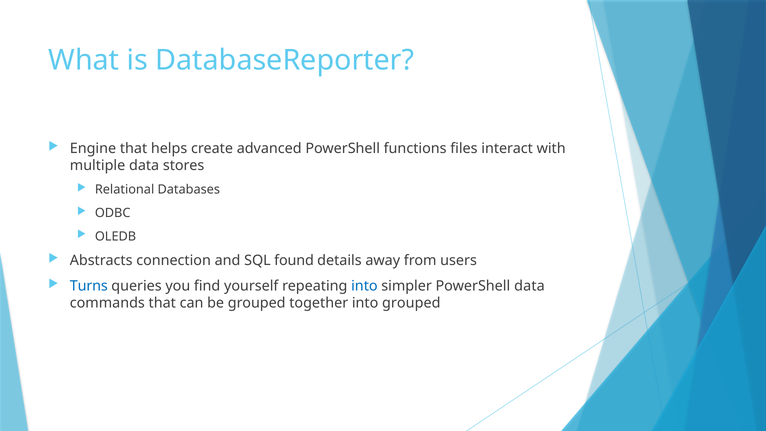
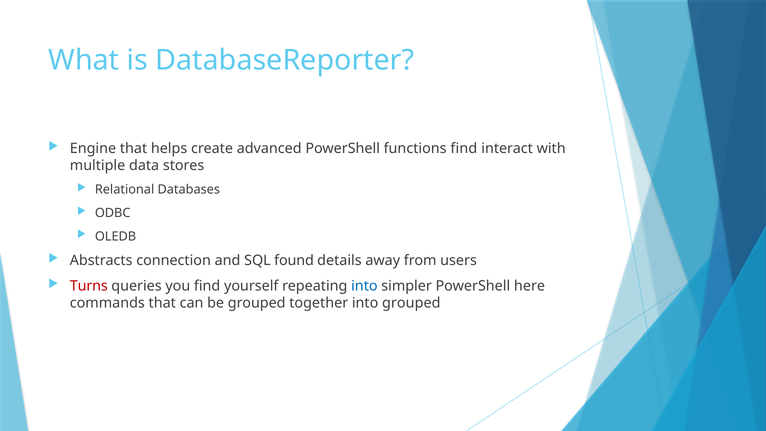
functions files: files -> find
Turns colour: blue -> red
PowerShell data: data -> here
